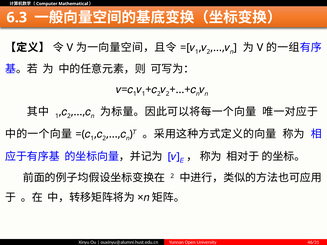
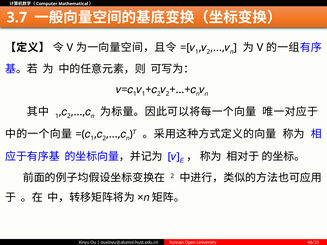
6.3: 6.3 -> 3.7
